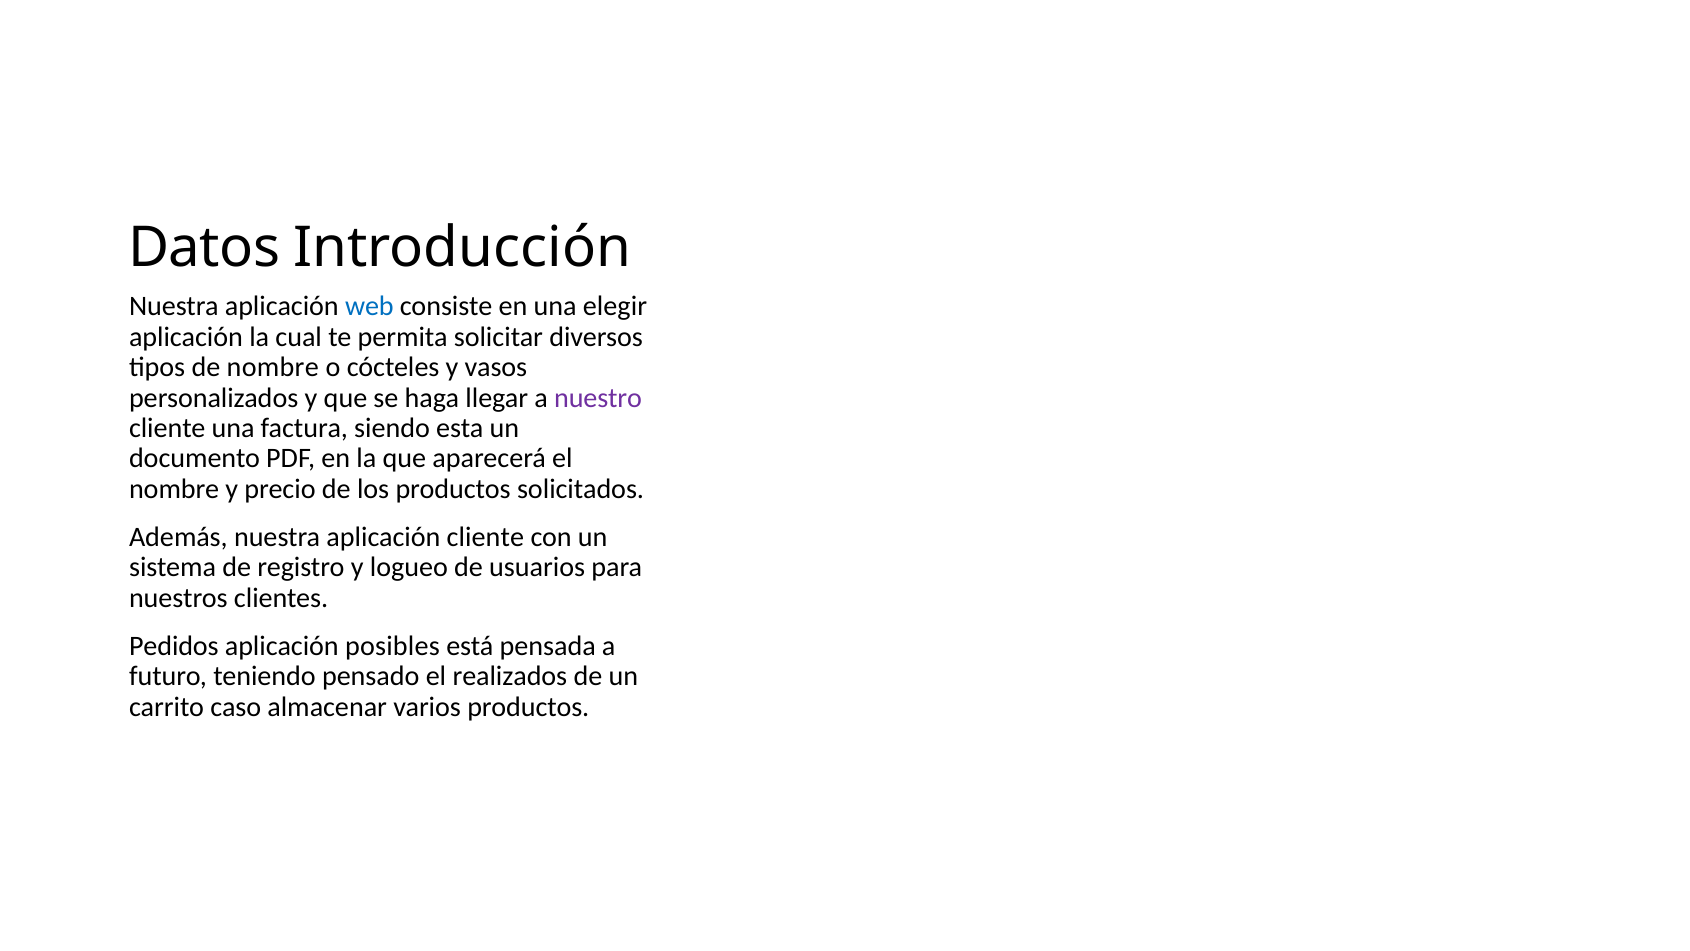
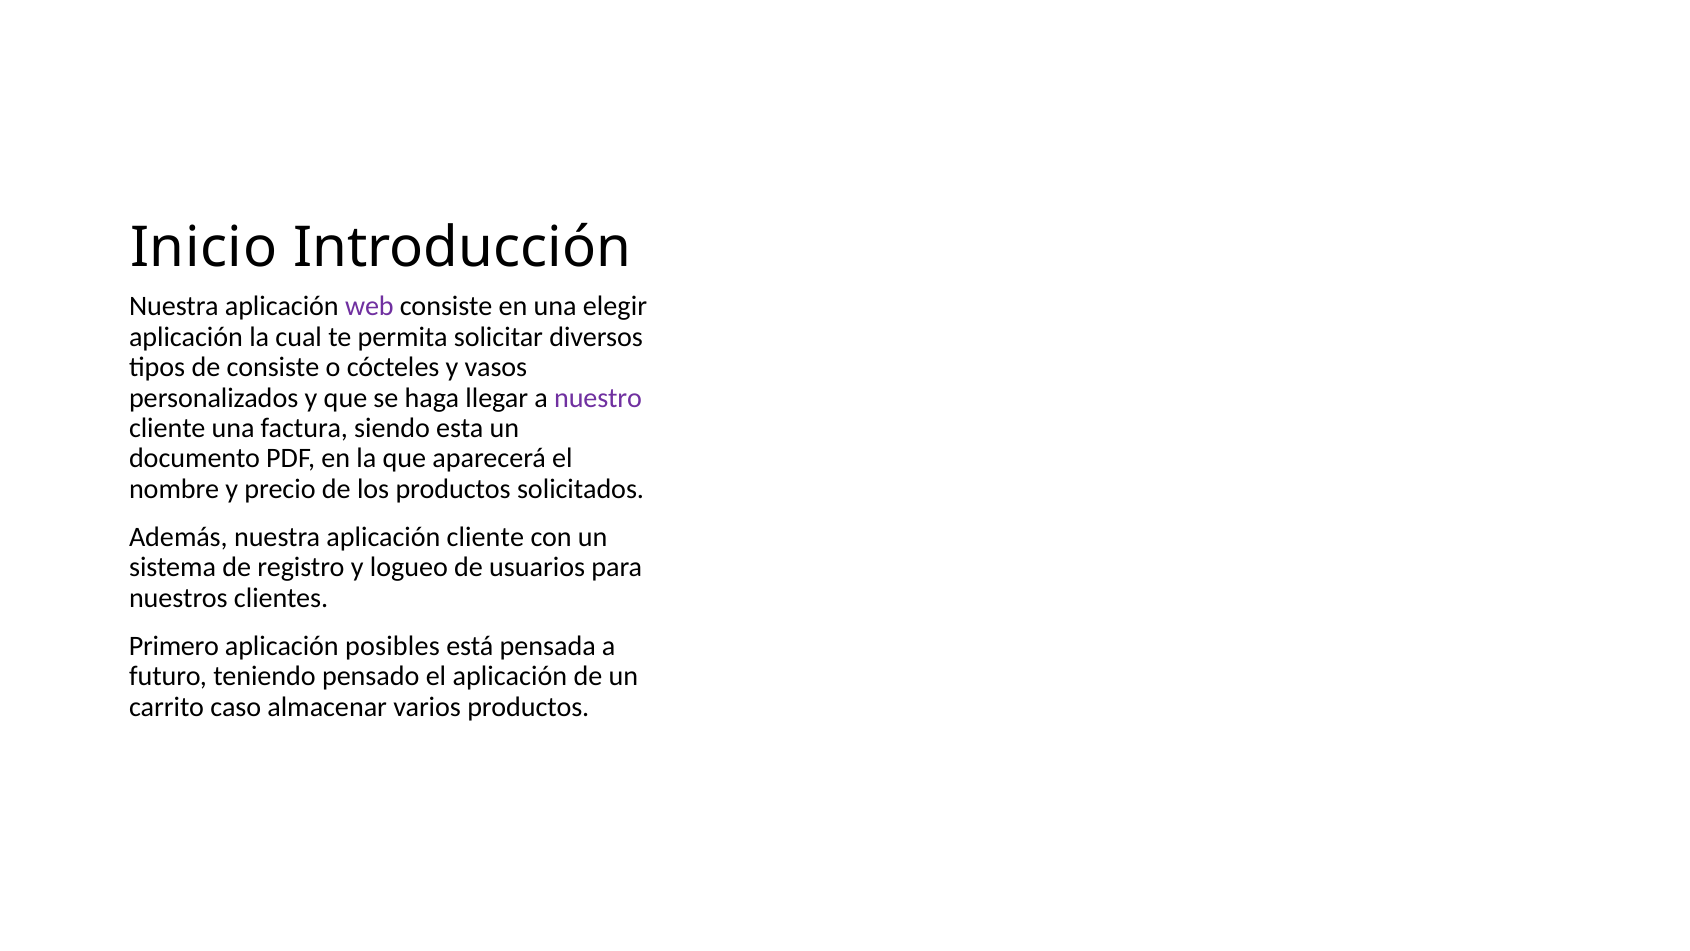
Datos: Datos -> Inicio
web colour: blue -> purple
de nombre: nombre -> consiste
Pedidos: Pedidos -> Primero
el realizados: realizados -> aplicación
